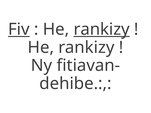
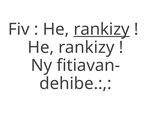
Fiv underline: present -> none
